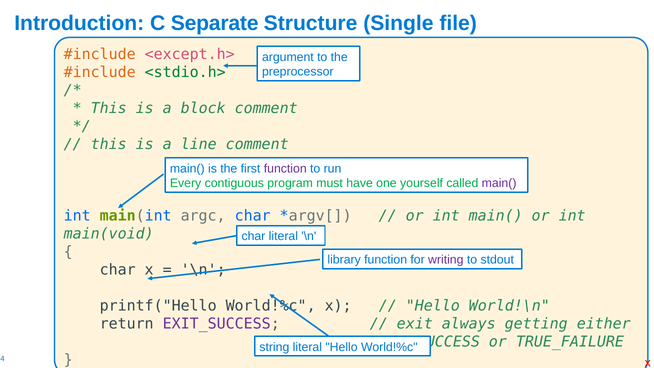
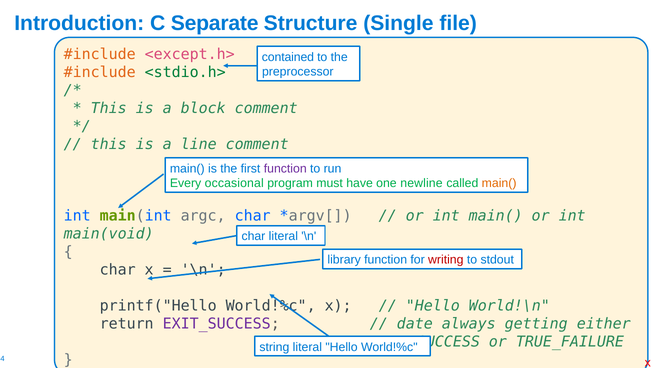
argument: argument -> contained
contiguous: contiguous -> occasional
yourself: yourself -> newline
main( at (499, 183) colour: purple -> orange
writing colour: purple -> red
exit: exit -> date
